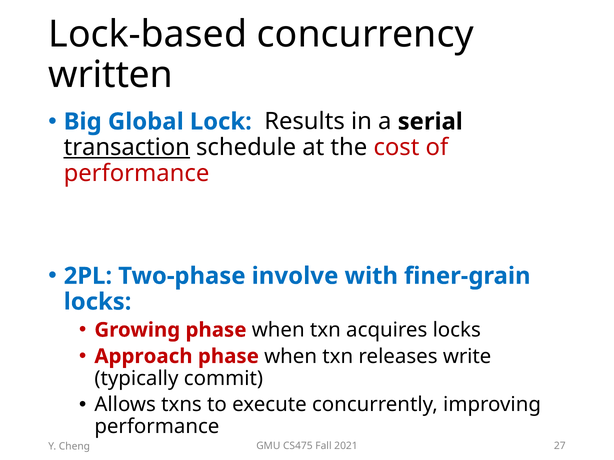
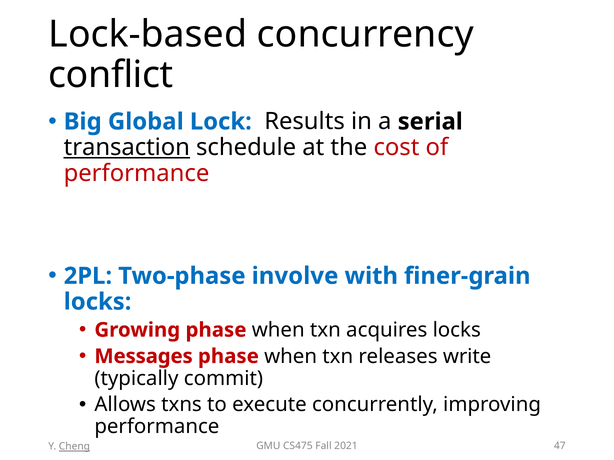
written: written -> conflict
Approach: Approach -> Messages
27: 27 -> 47
Cheng underline: none -> present
